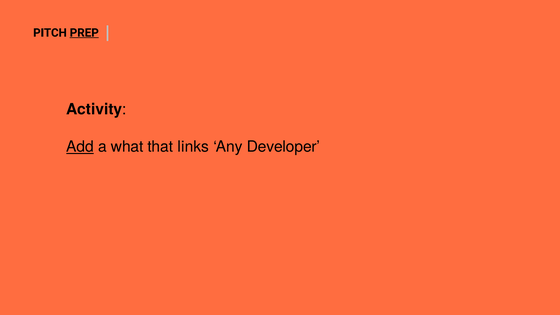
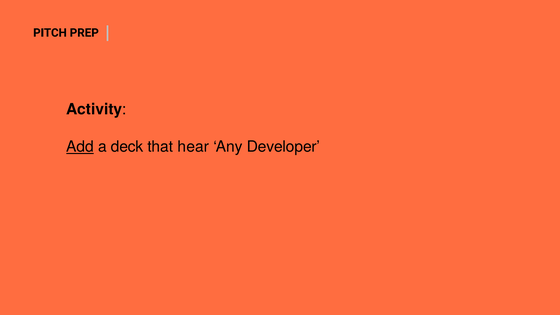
PREP underline: present -> none
what: what -> deck
links: links -> hear
